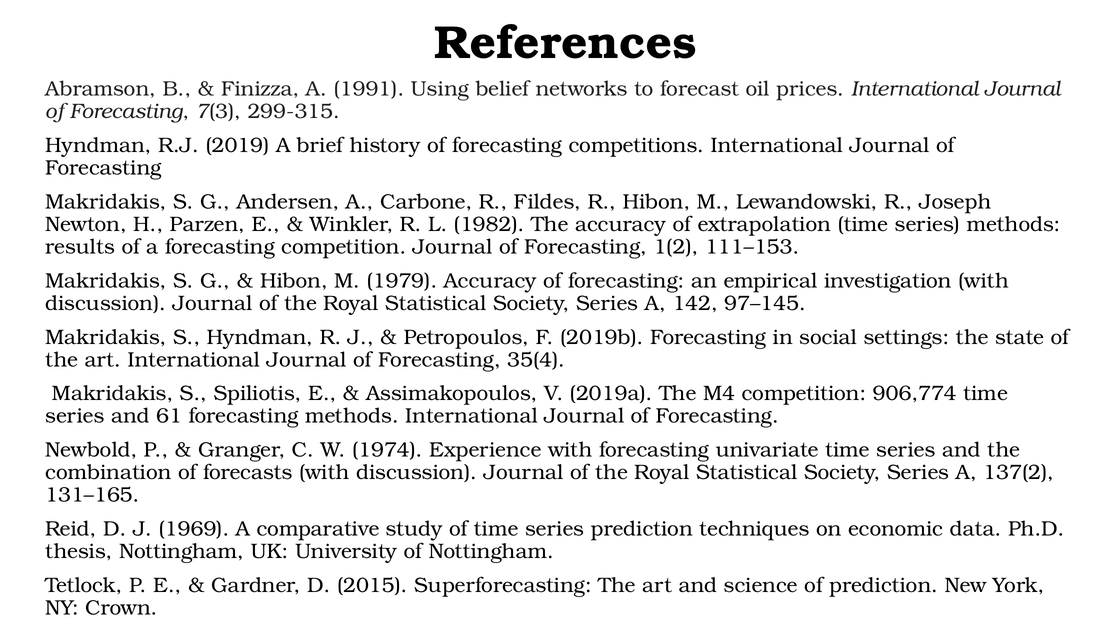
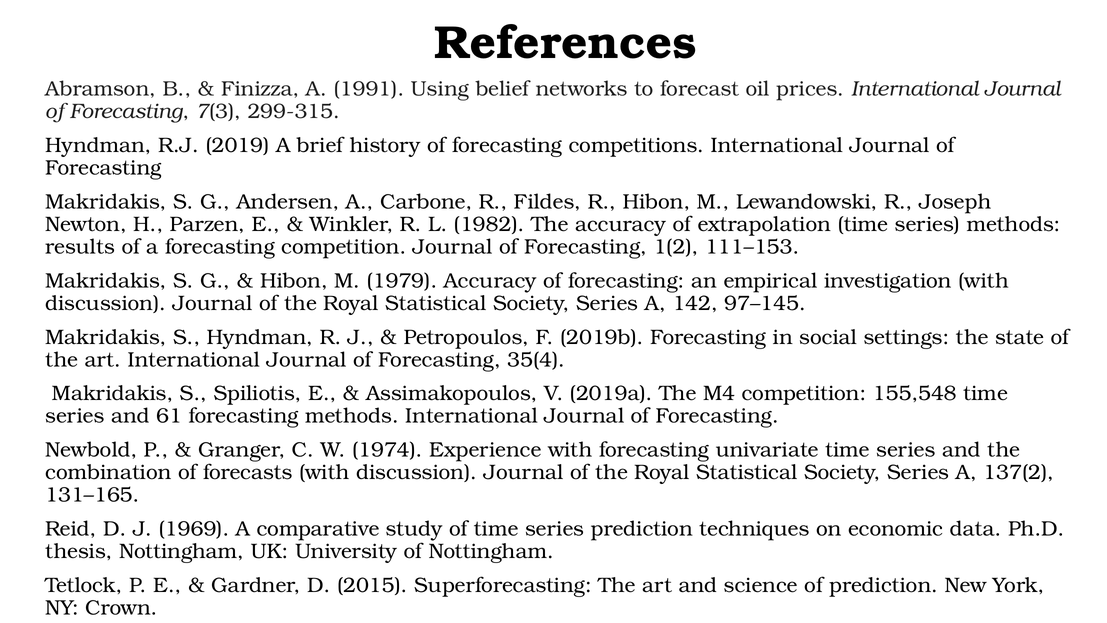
906,774: 906,774 -> 155,548
